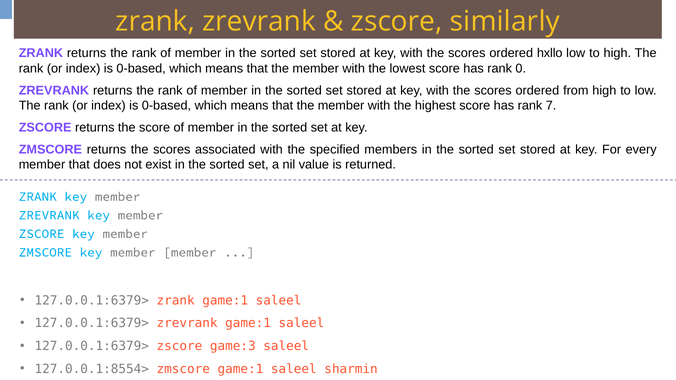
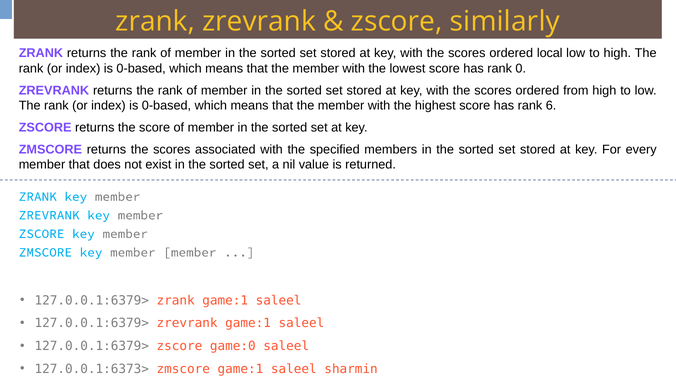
hxllo: hxllo -> local
7: 7 -> 6
game:3: game:3 -> game:0
127.0.0.1:8554>: 127.0.0.1:8554> -> 127.0.0.1:6373>
